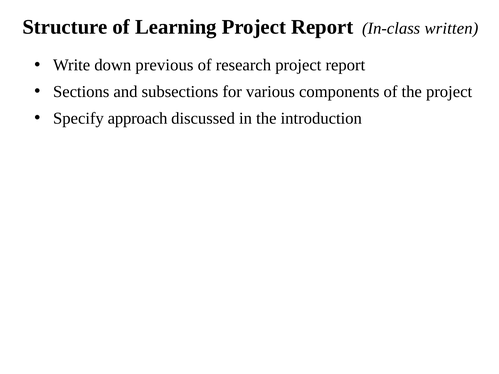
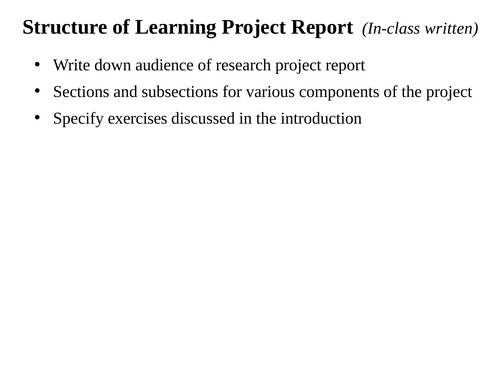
previous: previous -> audience
approach: approach -> exercises
